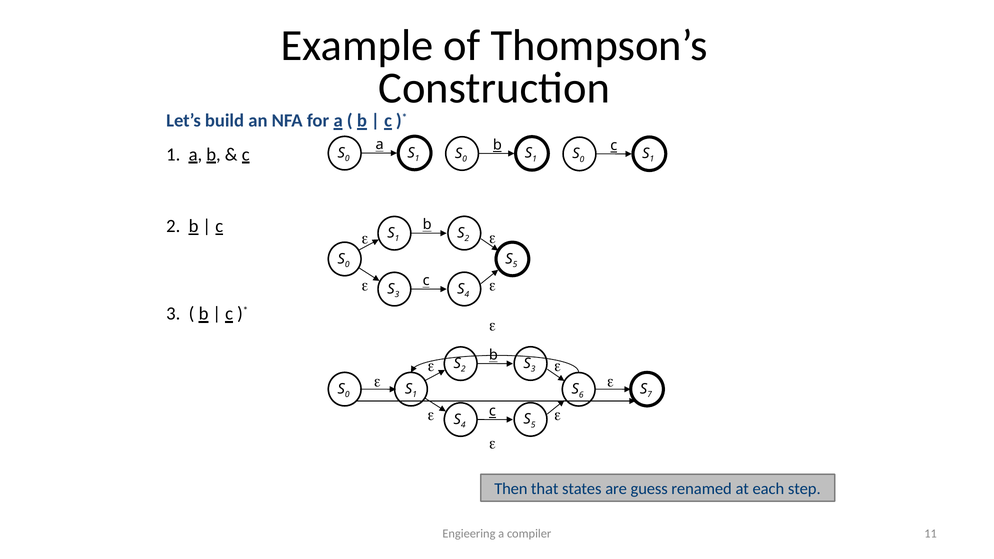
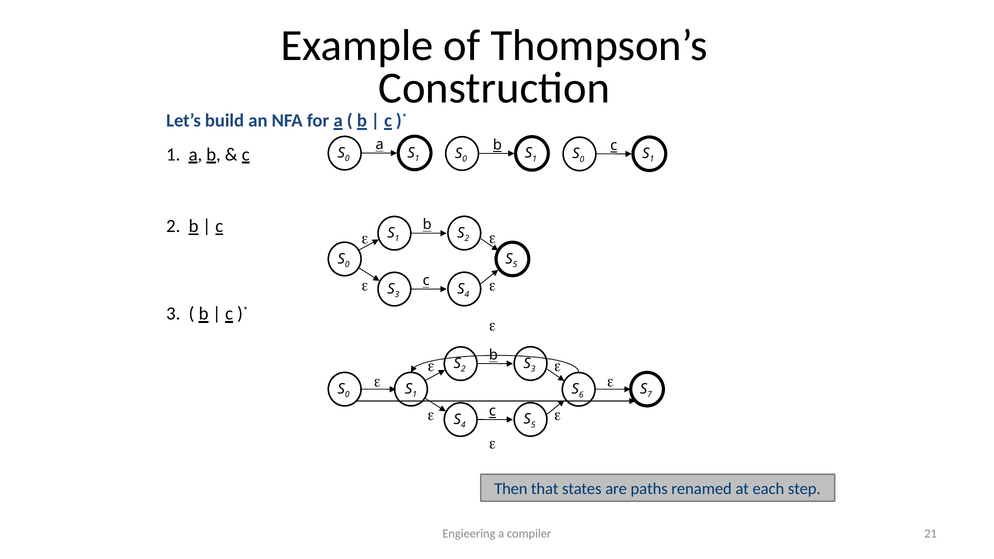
guess: guess -> paths
11: 11 -> 21
